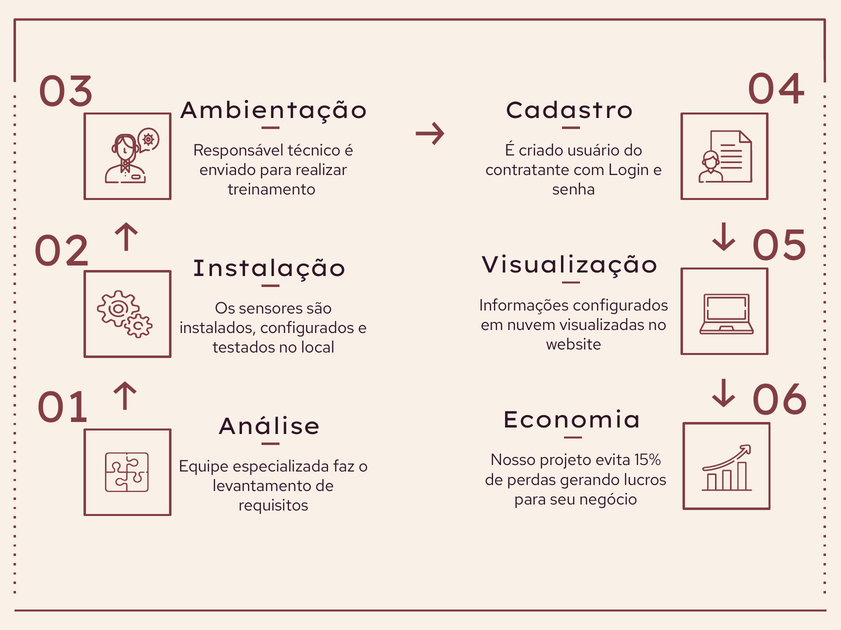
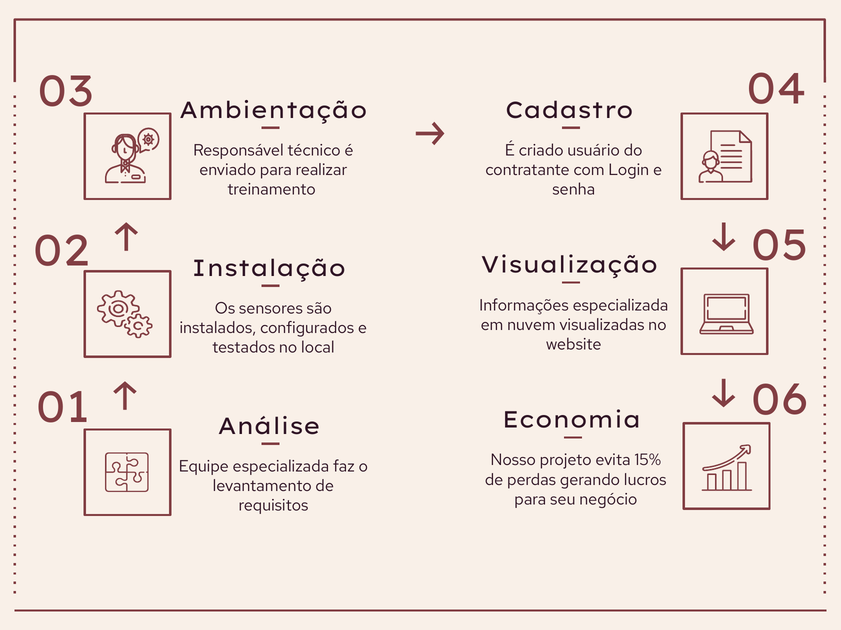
Informações configurados: configurados -> especializada
